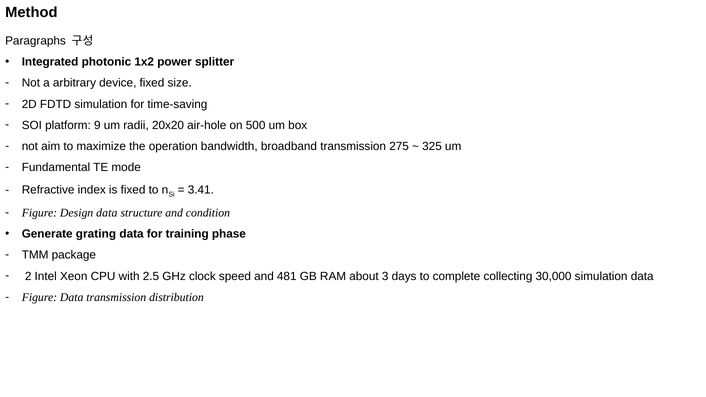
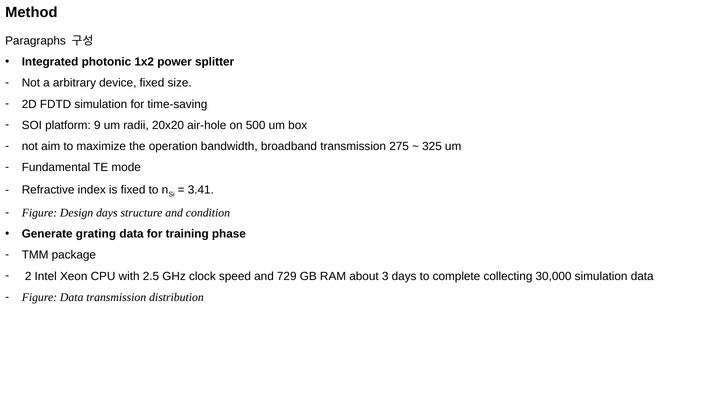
Design data: data -> days
481: 481 -> 729
